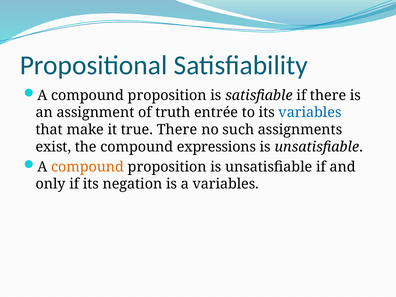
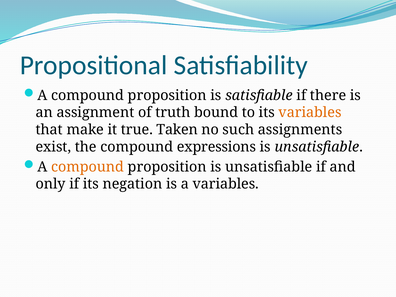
entrée: entrée -> bound
variables at (310, 112) colour: blue -> orange
true There: There -> Taken
